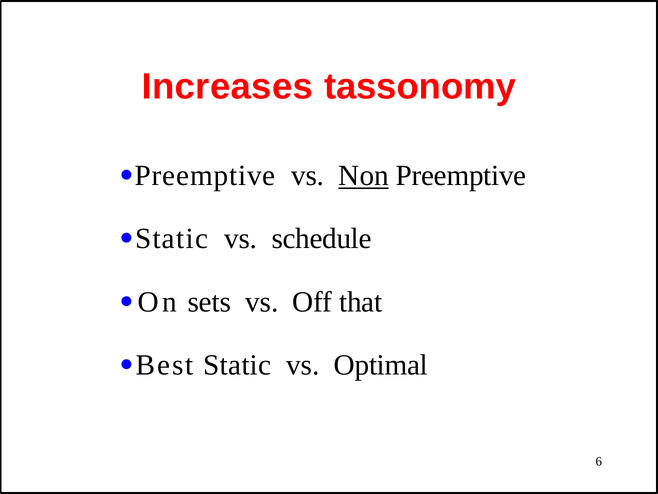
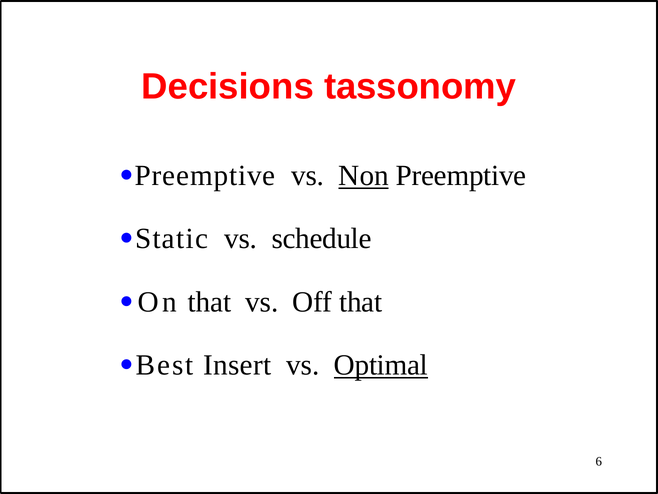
Increases: Increases -> Decisions
On sets: sets -> that
Static: Static -> Insert
Optimal underline: none -> present
